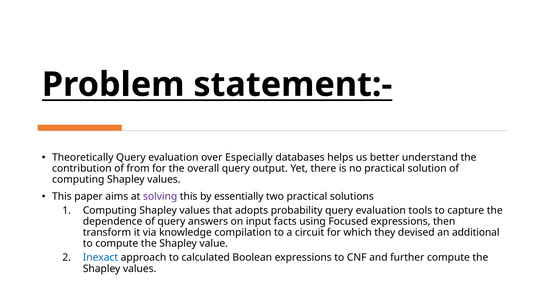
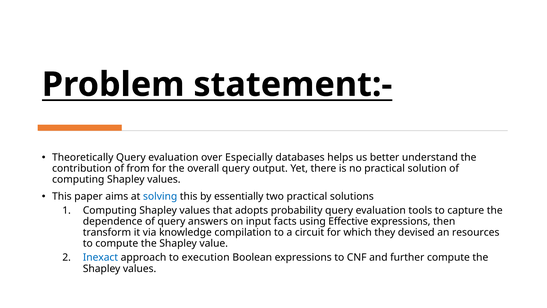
solving colour: purple -> blue
Focused: Focused -> Effective
additional: additional -> resources
calculated: calculated -> execution
